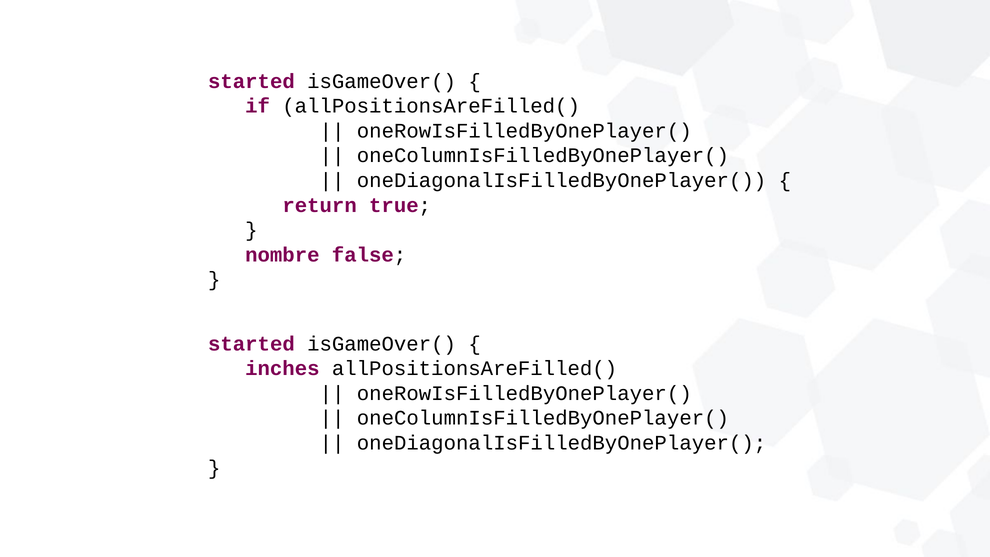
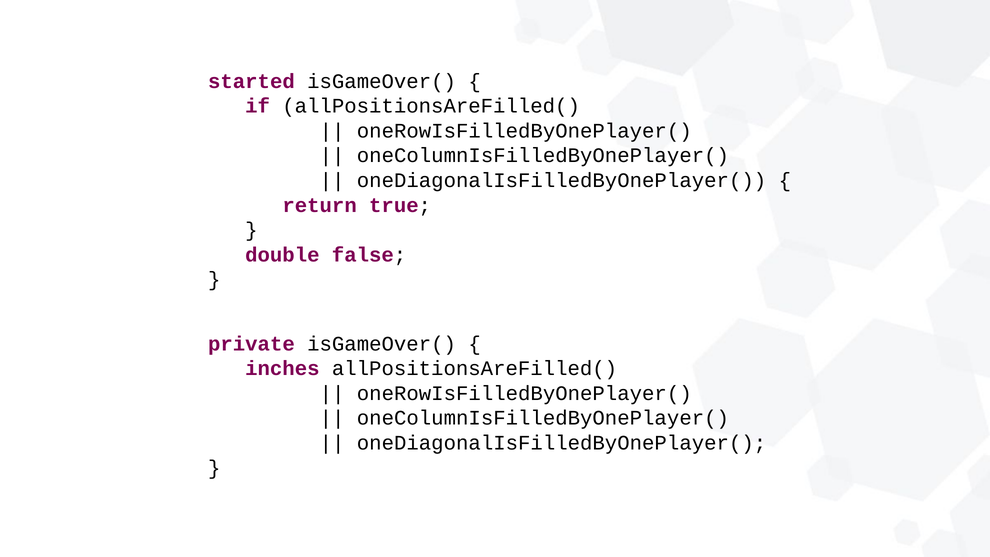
nombre: nombre -> double
started at (251, 344): started -> private
